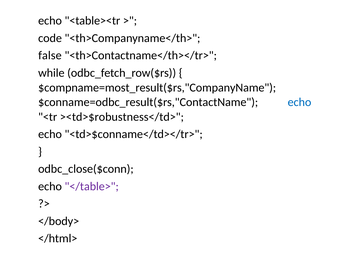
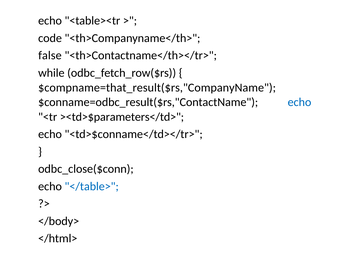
$compname=most_result($rs,"CompanyName: $compname=most_result($rs,"CompanyName -> $compname=that_result($rs,"CompanyName
><td>$robustness</td>: ><td>$robustness</td> -> ><td>$parameters</td>
</table> colour: purple -> blue
